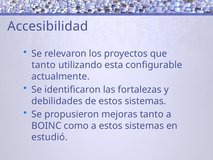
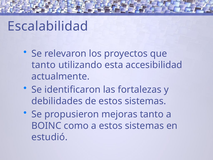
Accesibilidad: Accesibilidad -> Escalabilidad
configurable: configurable -> accesibilidad
